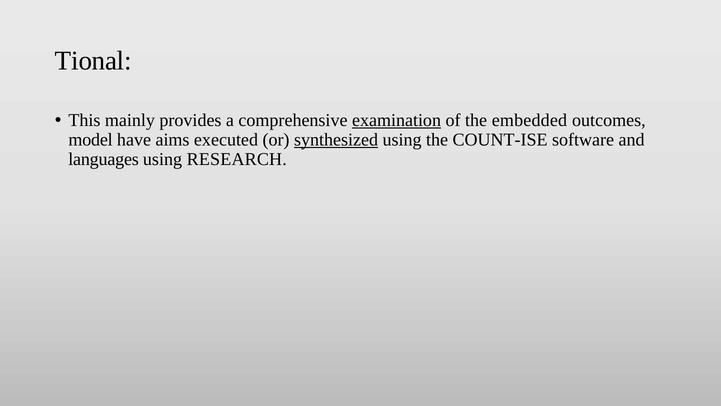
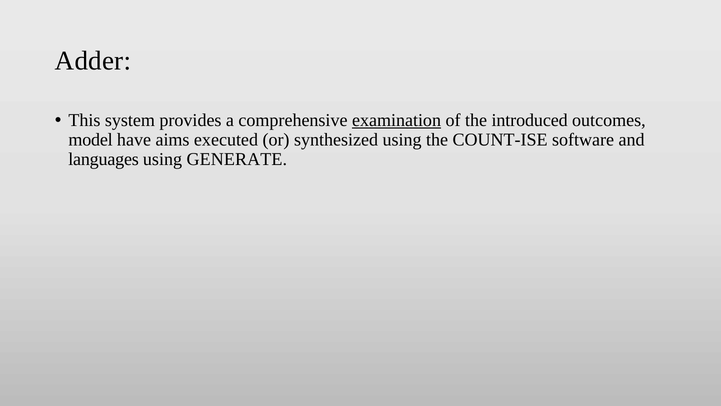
Tional: Tional -> Adder
mainly: mainly -> system
embedded: embedded -> introduced
synthesized underline: present -> none
RESEARCH: RESEARCH -> GENERATE
